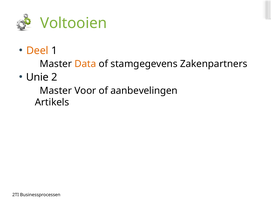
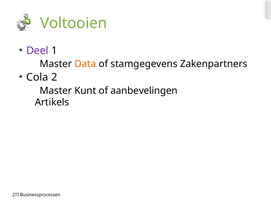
Deel colour: orange -> purple
Unie: Unie -> Cola
Voor: Voor -> Kunt
